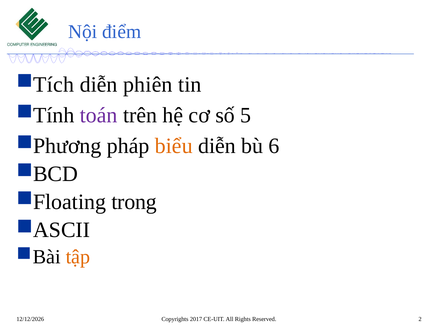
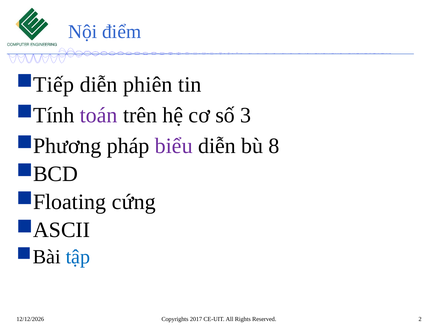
Tích: Tích -> Tiếp
5: 5 -> 3
biểu colour: orange -> purple
6: 6 -> 8
trong: trong -> cứng
tập colour: orange -> blue
